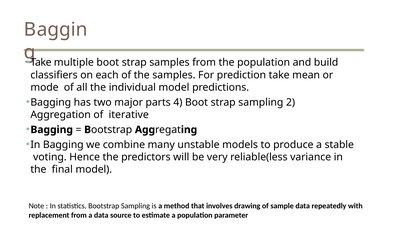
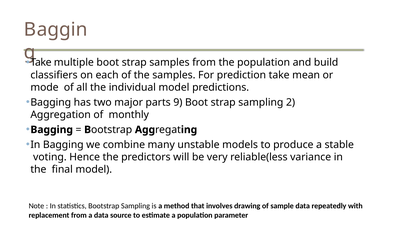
4: 4 -> 9
iterative: iterative -> monthly
